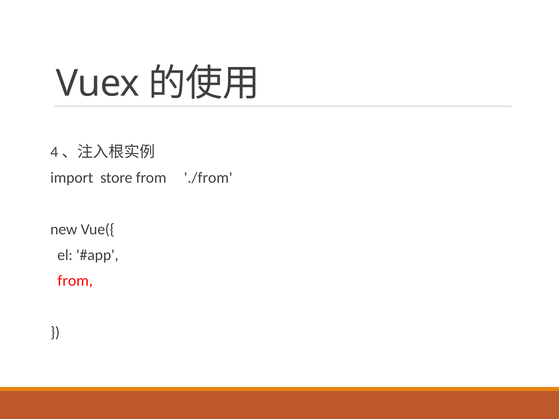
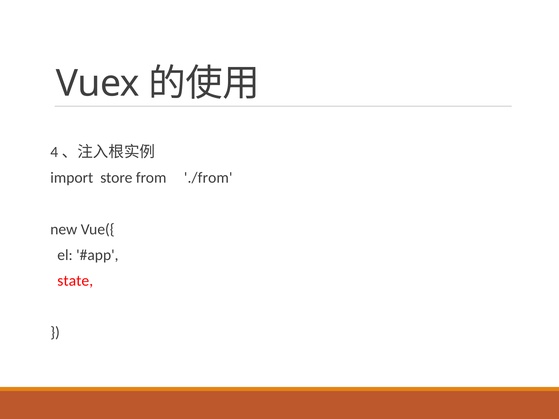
from at (75, 281): from -> state
